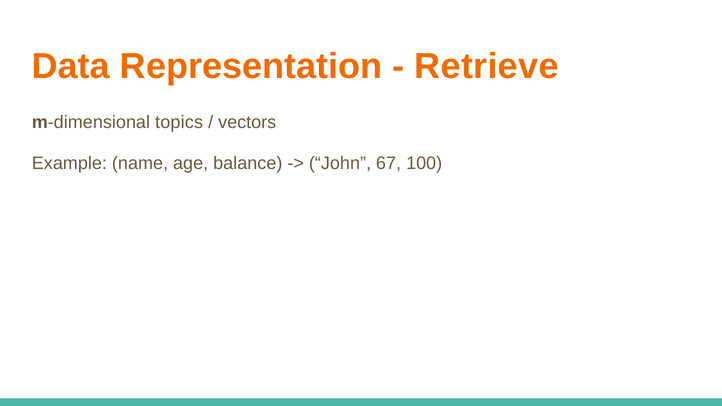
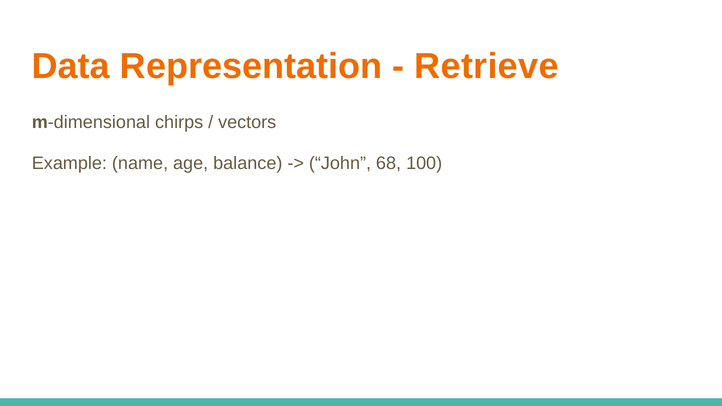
topics: topics -> chirps
67: 67 -> 68
